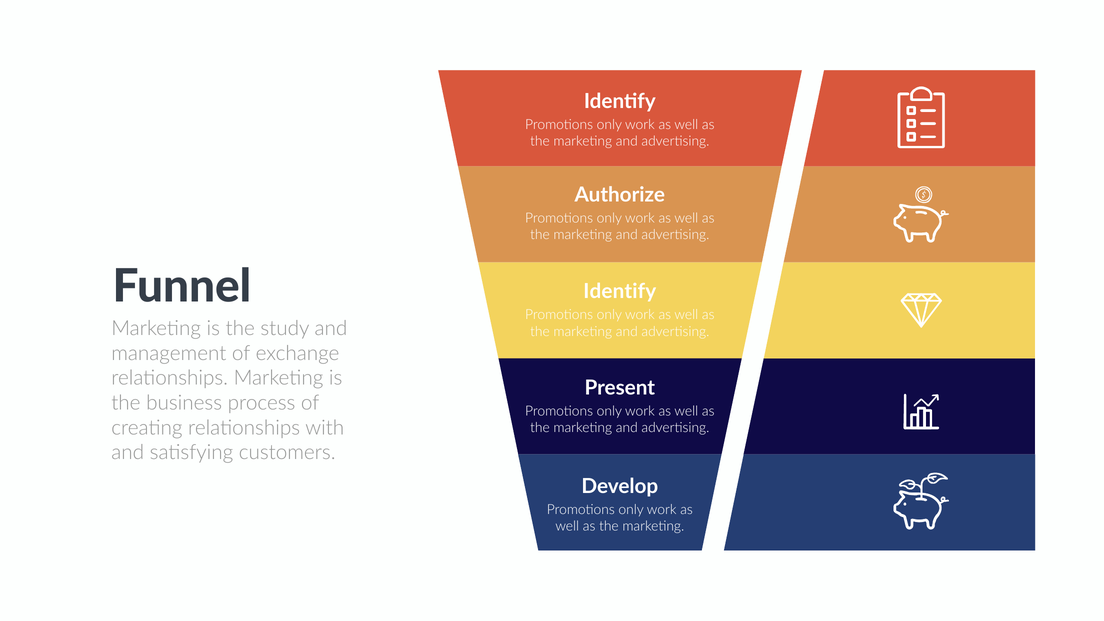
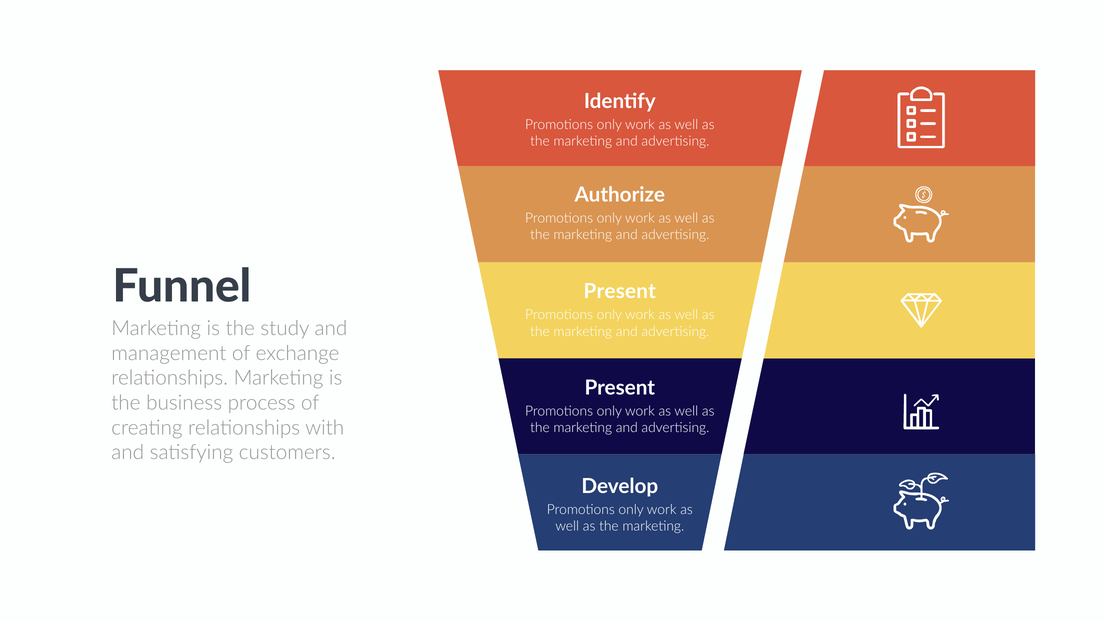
Identify at (620, 292): Identify -> Present
